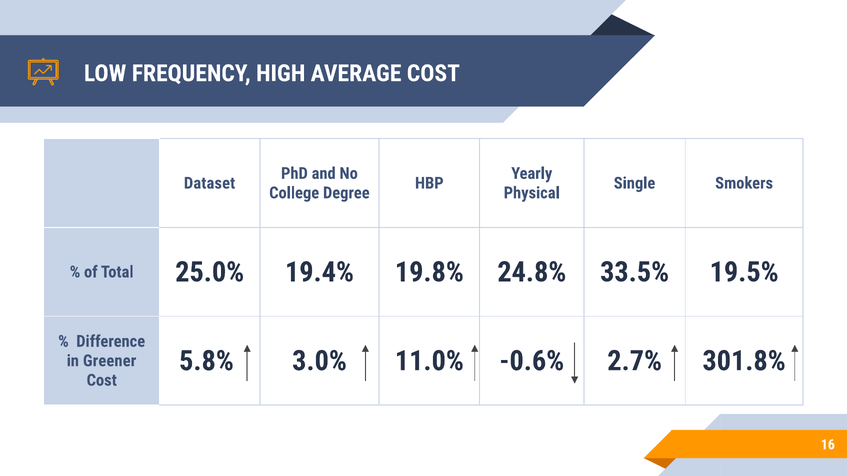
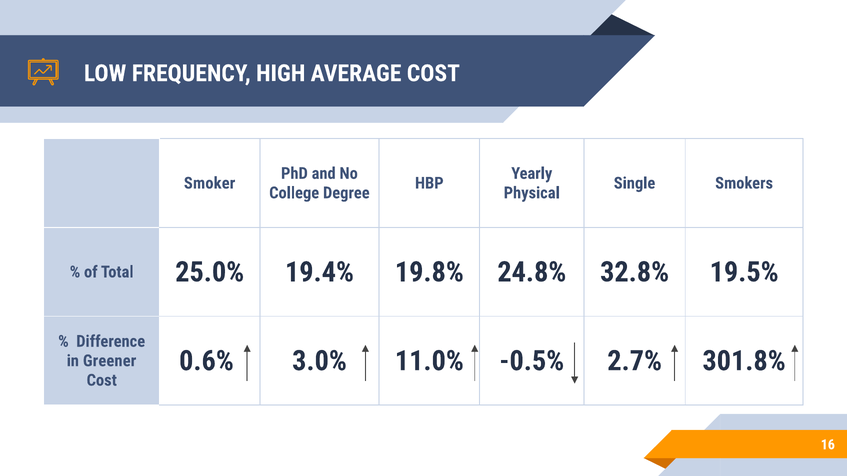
Dataset: Dataset -> Smoker
33.5%: 33.5% -> 32.8%
5.8%: 5.8% -> 0.6%
-0.6%: -0.6% -> -0.5%
